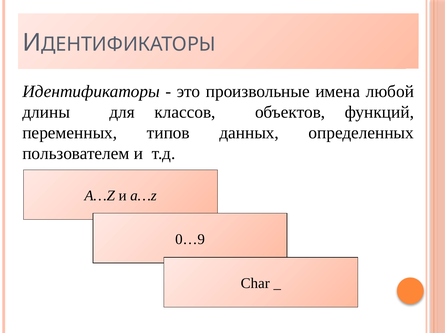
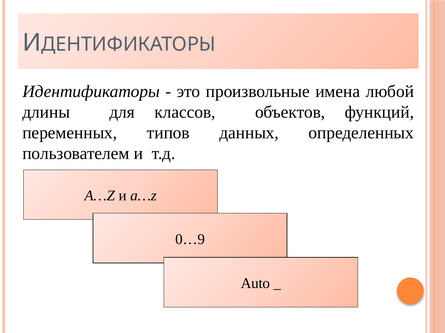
Char: Char -> Auto
